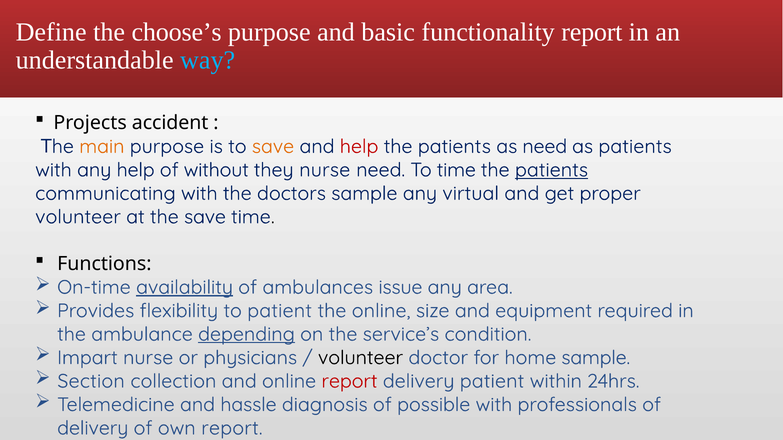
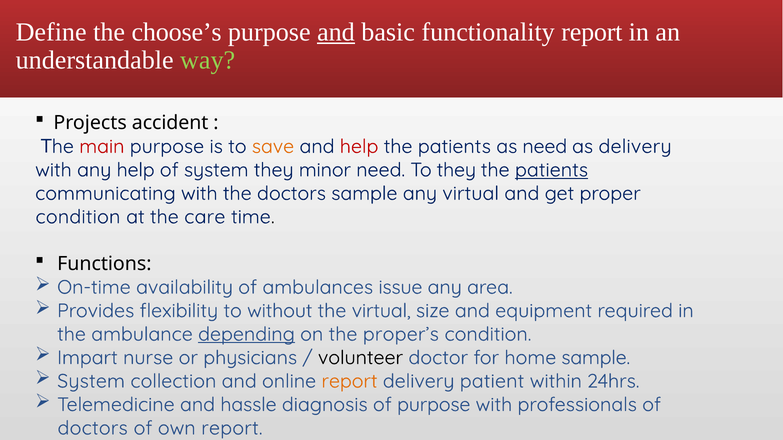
and at (336, 32) underline: none -> present
way colour: light blue -> light green
main colour: orange -> red
as patients: patients -> delivery
of without: without -> system
they nurse: nurse -> minor
To time: time -> they
volunteer at (78, 217): volunteer -> condition
the save: save -> care
availability underline: present -> none
to patient: patient -> without
the online: online -> virtual
service’s: service’s -> proper’s
Section at (91, 382): Section -> System
report at (350, 382) colour: red -> orange
of possible: possible -> purpose
delivery at (93, 429): delivery -> doctors
